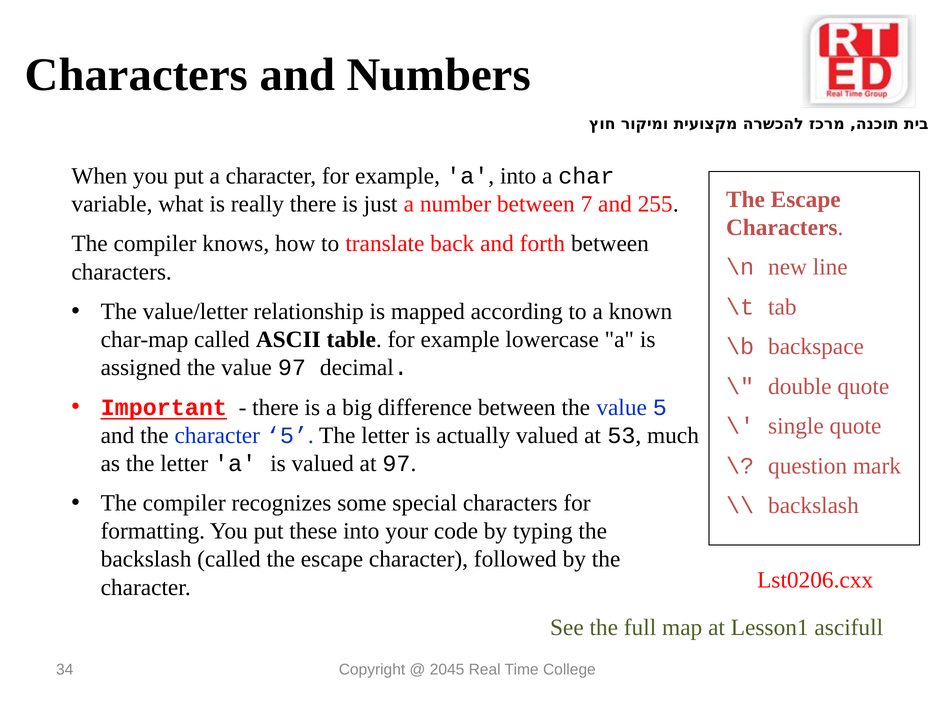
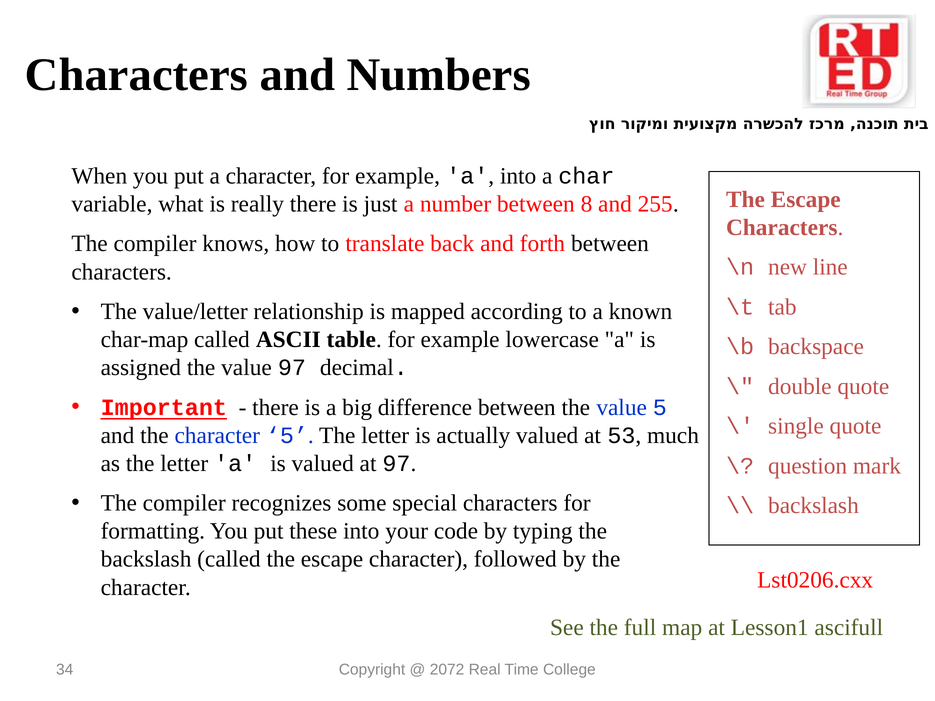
7: 7 -> 8
2045: 2045 -> 2072
